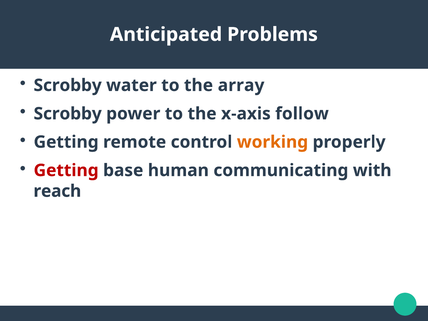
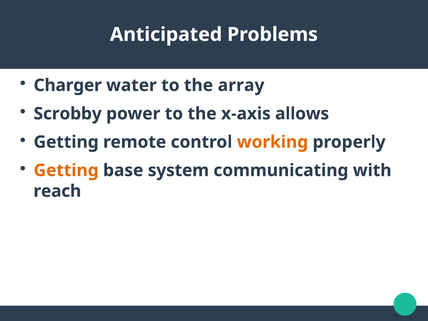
Scrobby at (68, 85): Scrobby -> Charger
follow: follow -> allows
Getting at (66, 170) colour: red -> orange
human: human -> system
